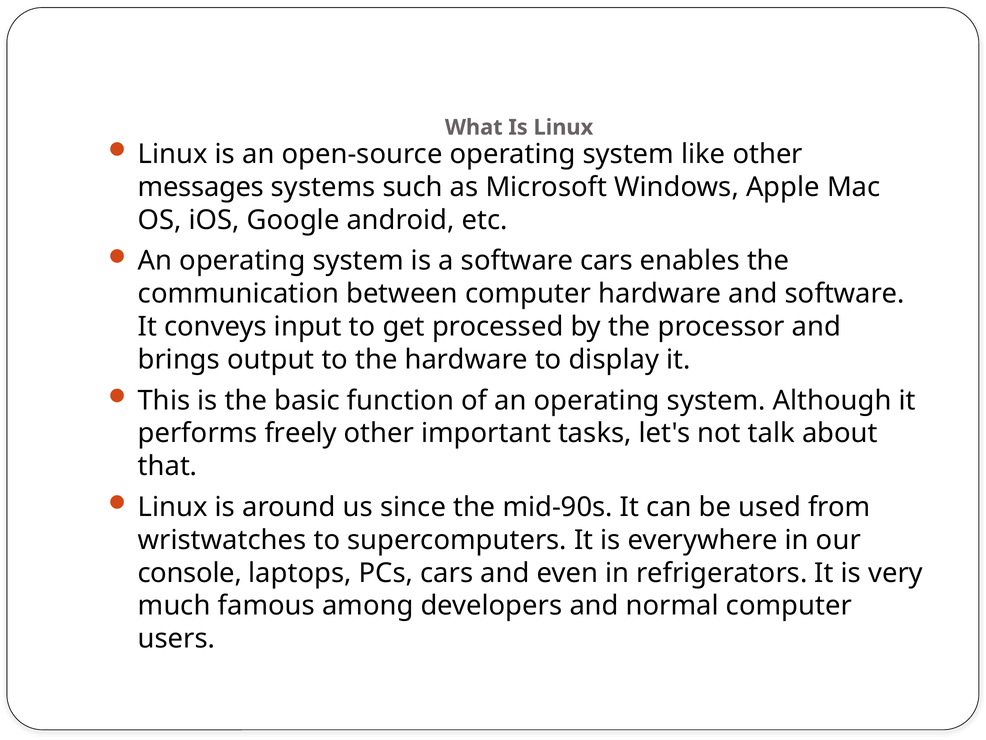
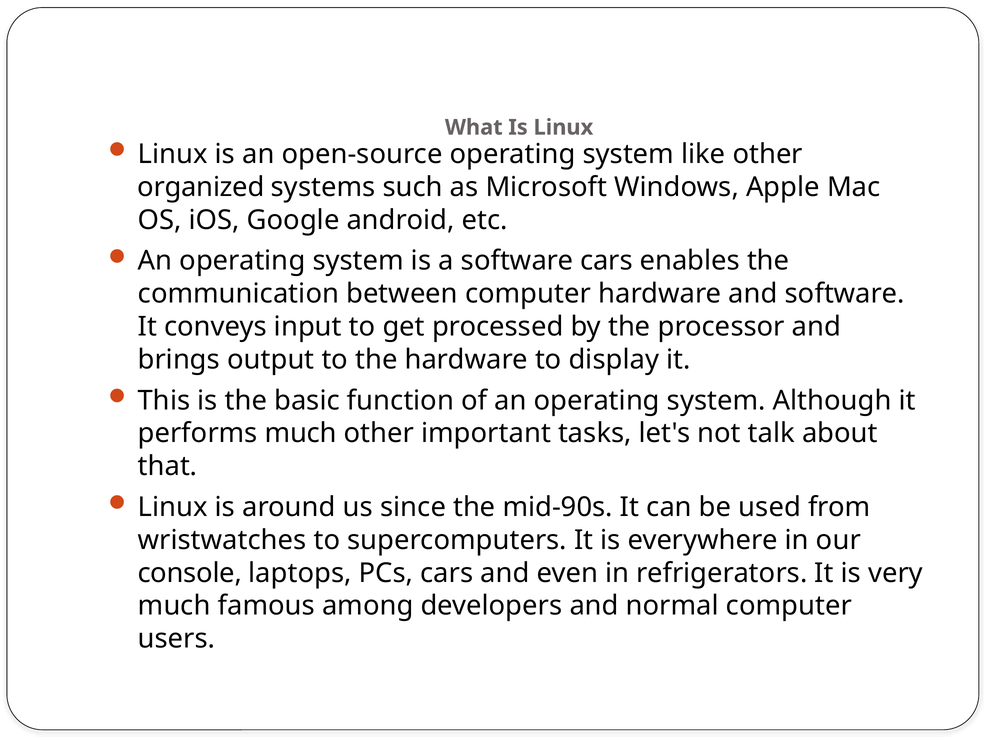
messages: messages -> organized
performs freely: freely -> much
